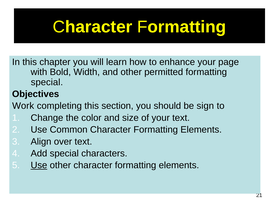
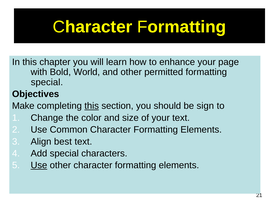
Width: Width -> World
Work: Work -> Make
this at (92, 106) underline: none -> present
over: over -> best
